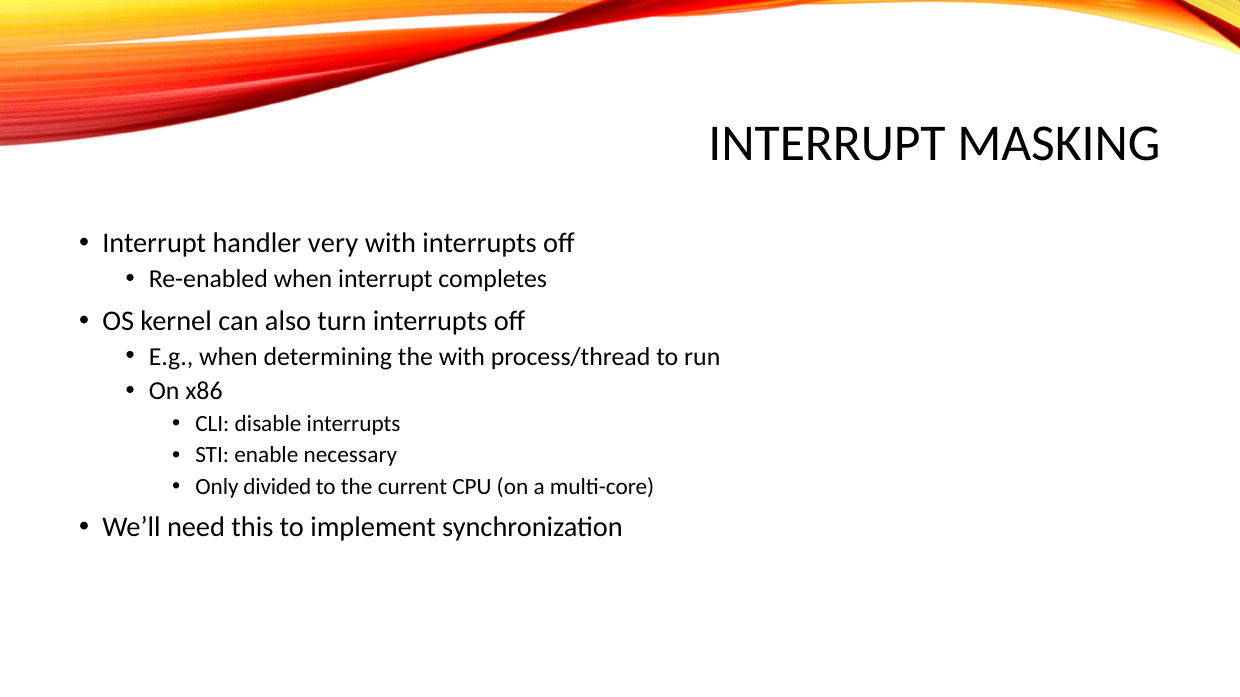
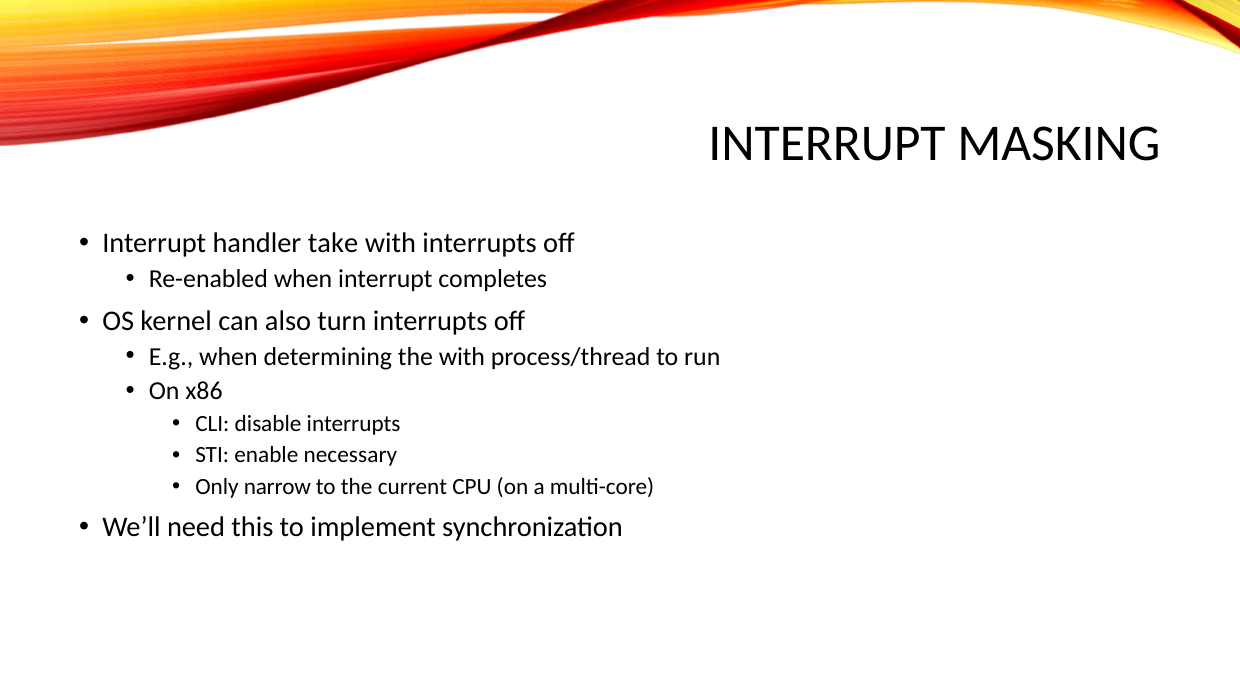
very: very -> take
divided: divided -> narrow
